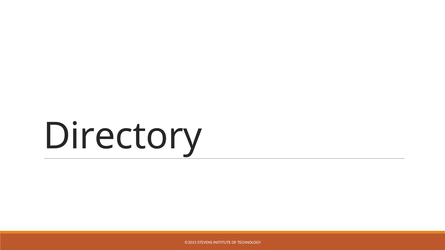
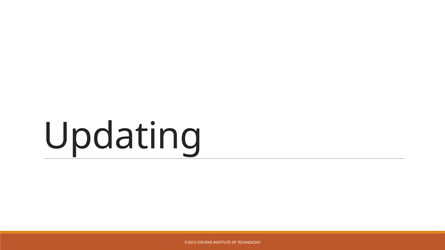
Directory: Directory -> Updating
